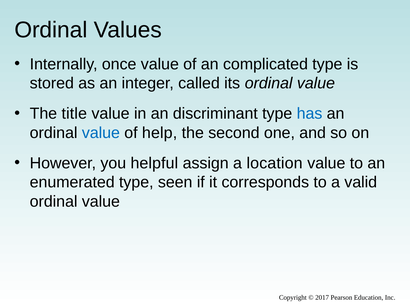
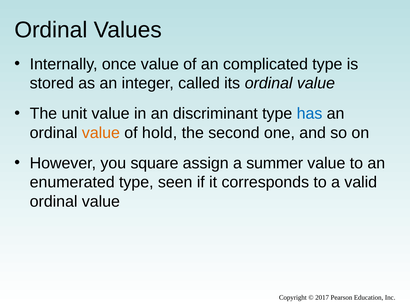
title: title -> unit
value at (101, 133) colour: blue -> orange
help: help -> hold
helpful: helpful -> square
location: location -> summer
